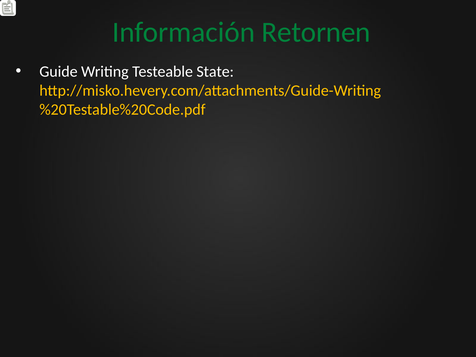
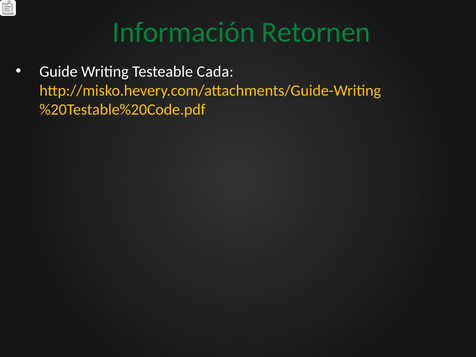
State: State -> Cada
